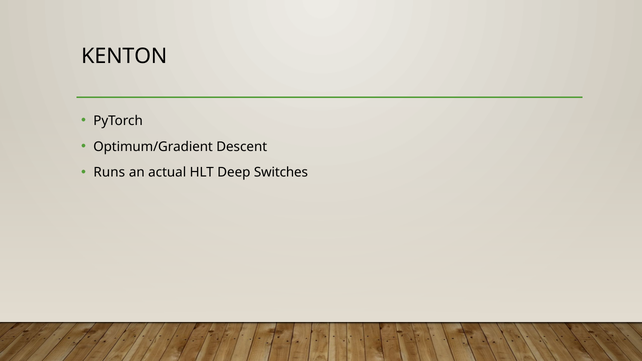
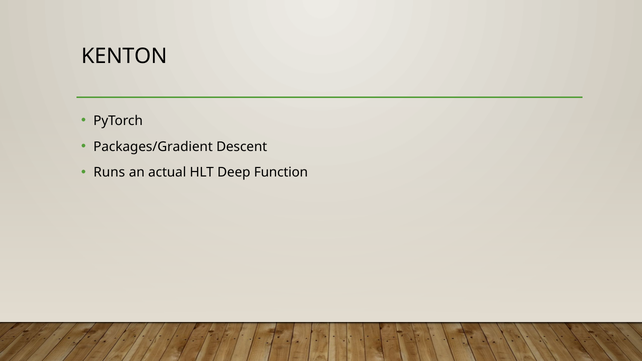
Optimum/Gradient: Optimum/Gradient -> Packages/Gradient
Switches: Switches -> Function
